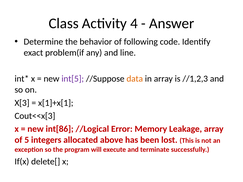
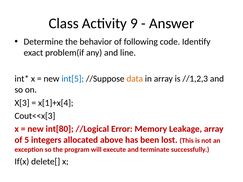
4: 4 -> 9
int[5 colour: purple -> blue
x[1]+x[1: x[1]+x[1 -> x[1]+x[4
int[86: int[86 -> int[80
